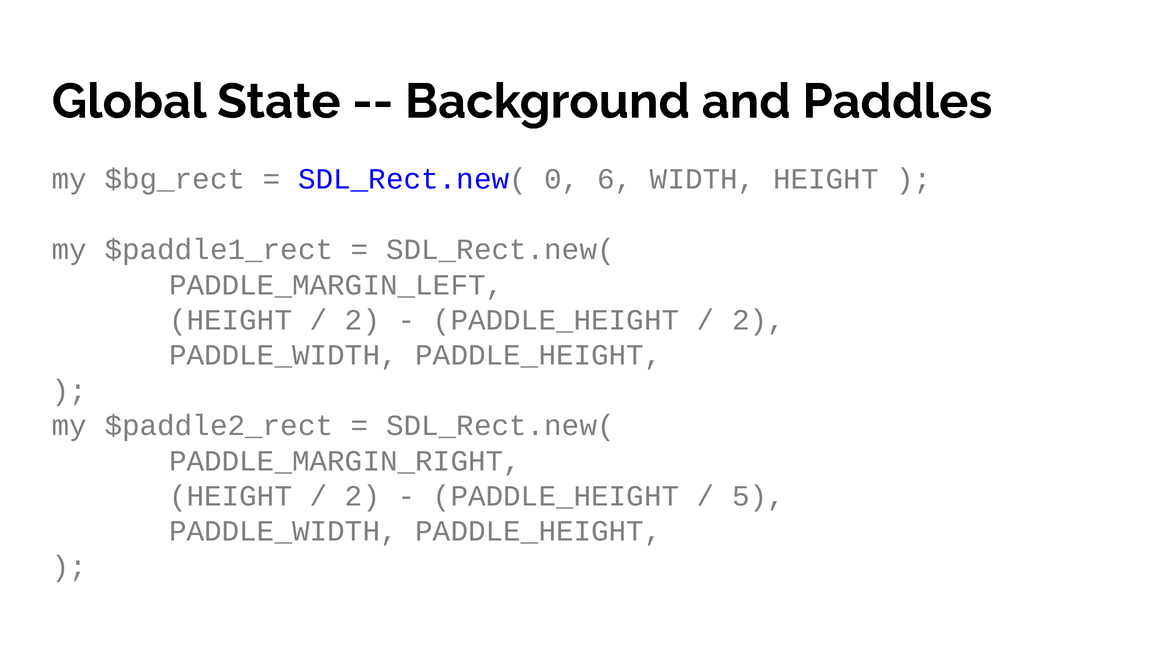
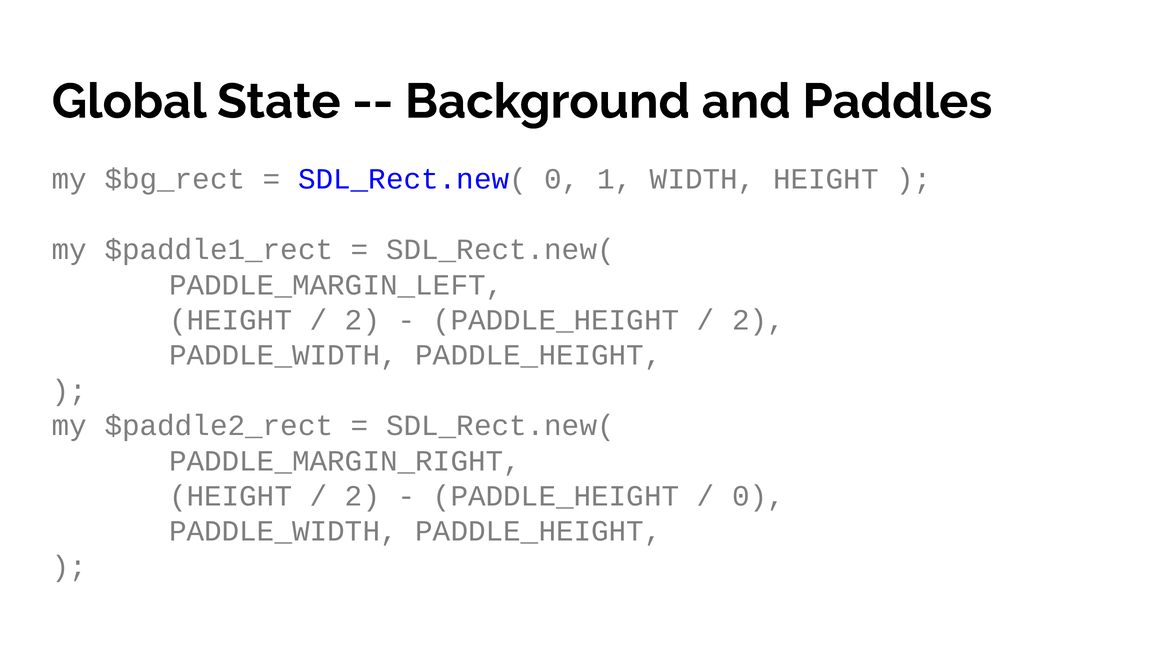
6: 6 -> 1
5 at (758, 496): 5 -> 0
